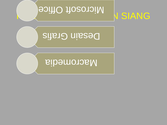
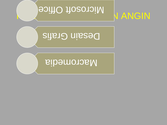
SIANG: SIANG -> ANGIN
